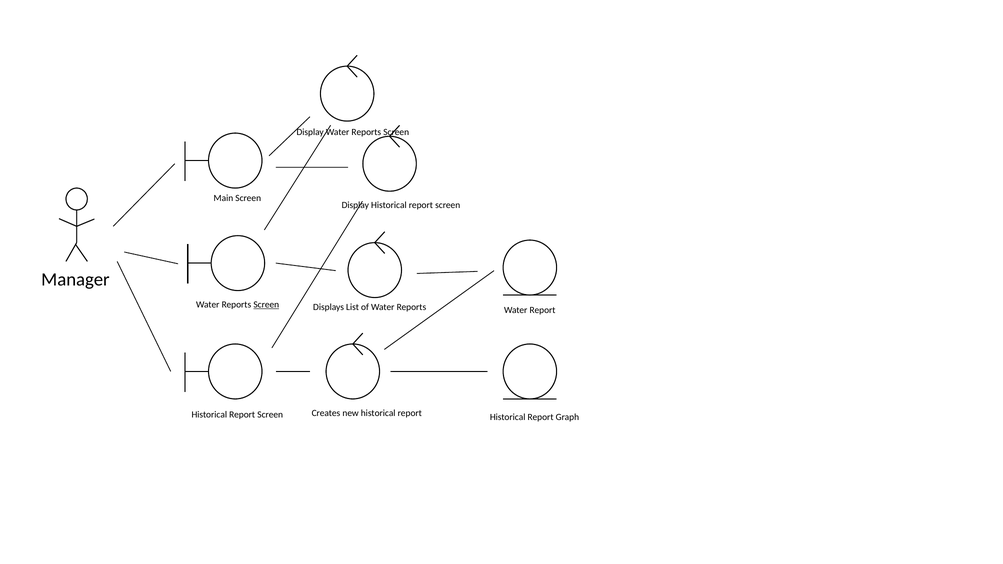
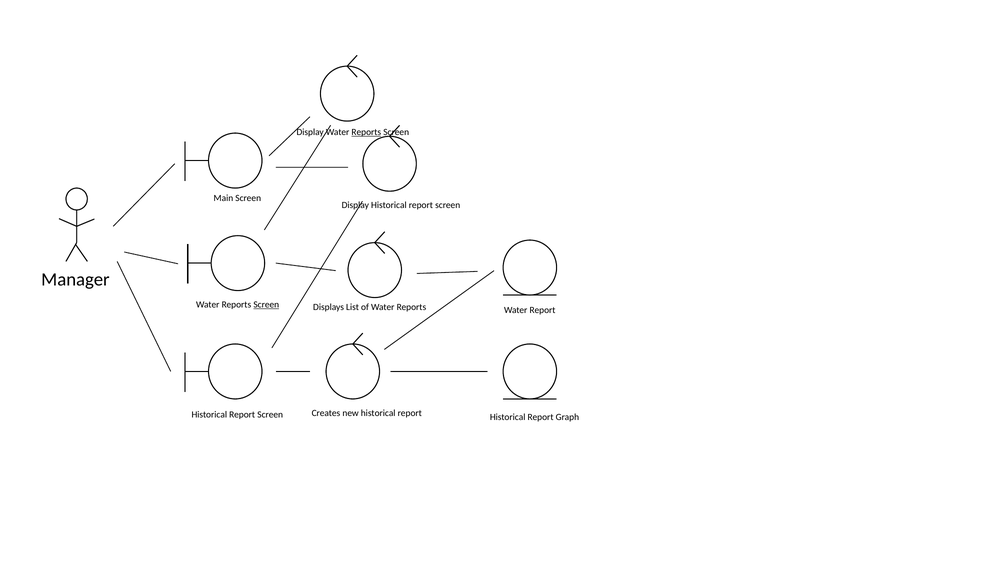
Reports at (366, 132) underline: none -> present
